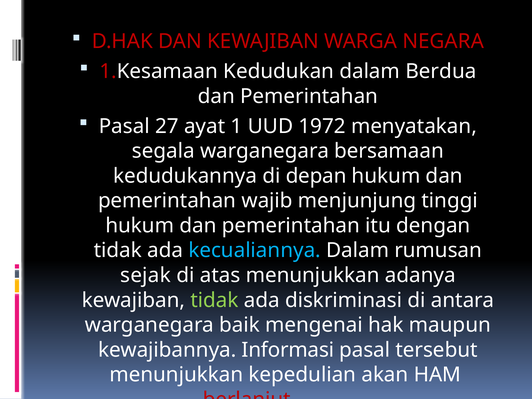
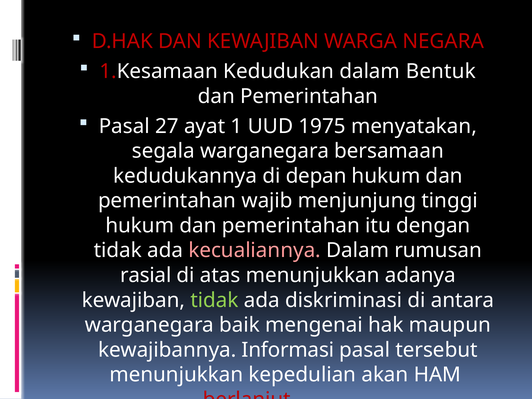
Berdua: Berdua -> Bentuk
1972: 1972 -> 1975
kecualiannya colour: light blue -> pink
sejak: sejak -> rasial
